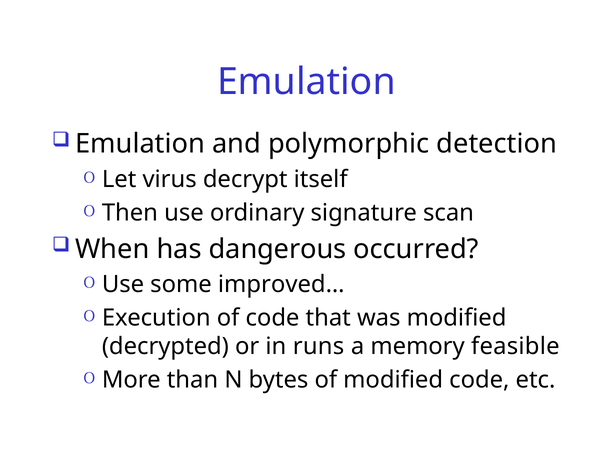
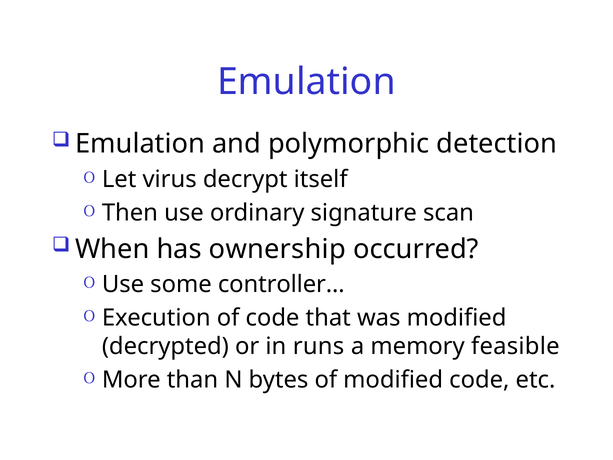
dangerous: dangerous -> ownership
improved…: improved… -> controller…
